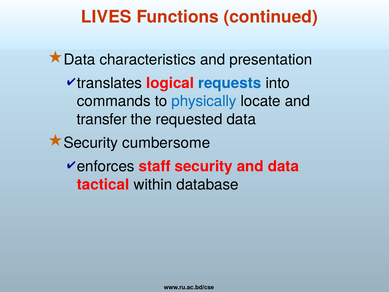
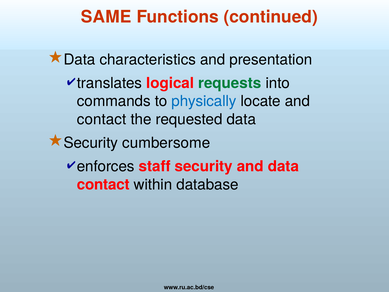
LIVES: LIVES -> SAME
requests colour: blue -> green
transfer at (102, 119): transfer -> contact
tactical at (103, 184): tactical -> contact
